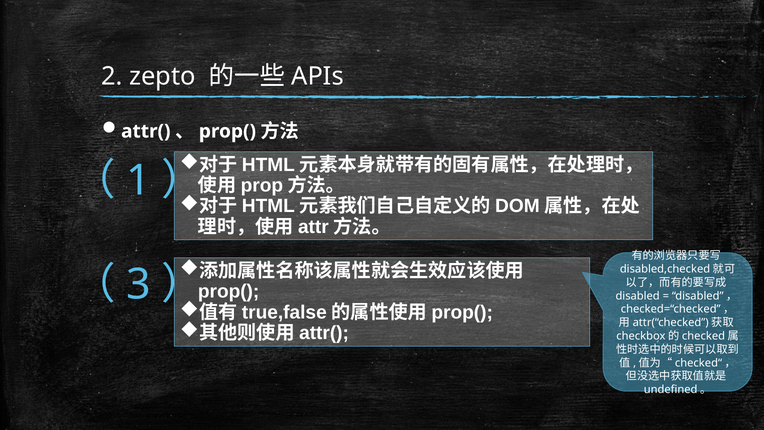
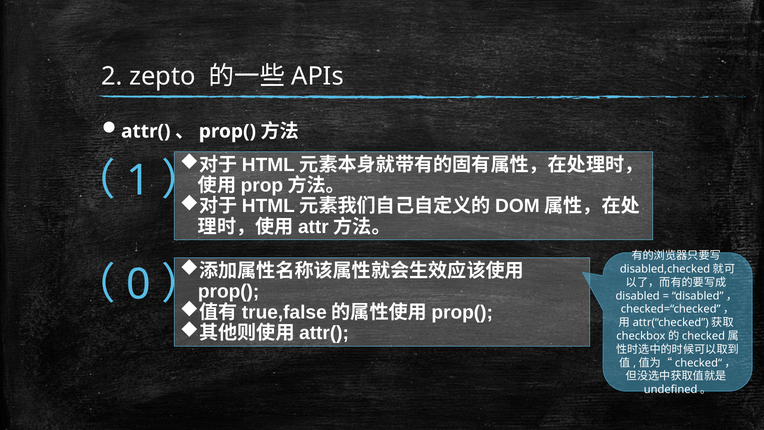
3: 3 -> 0
